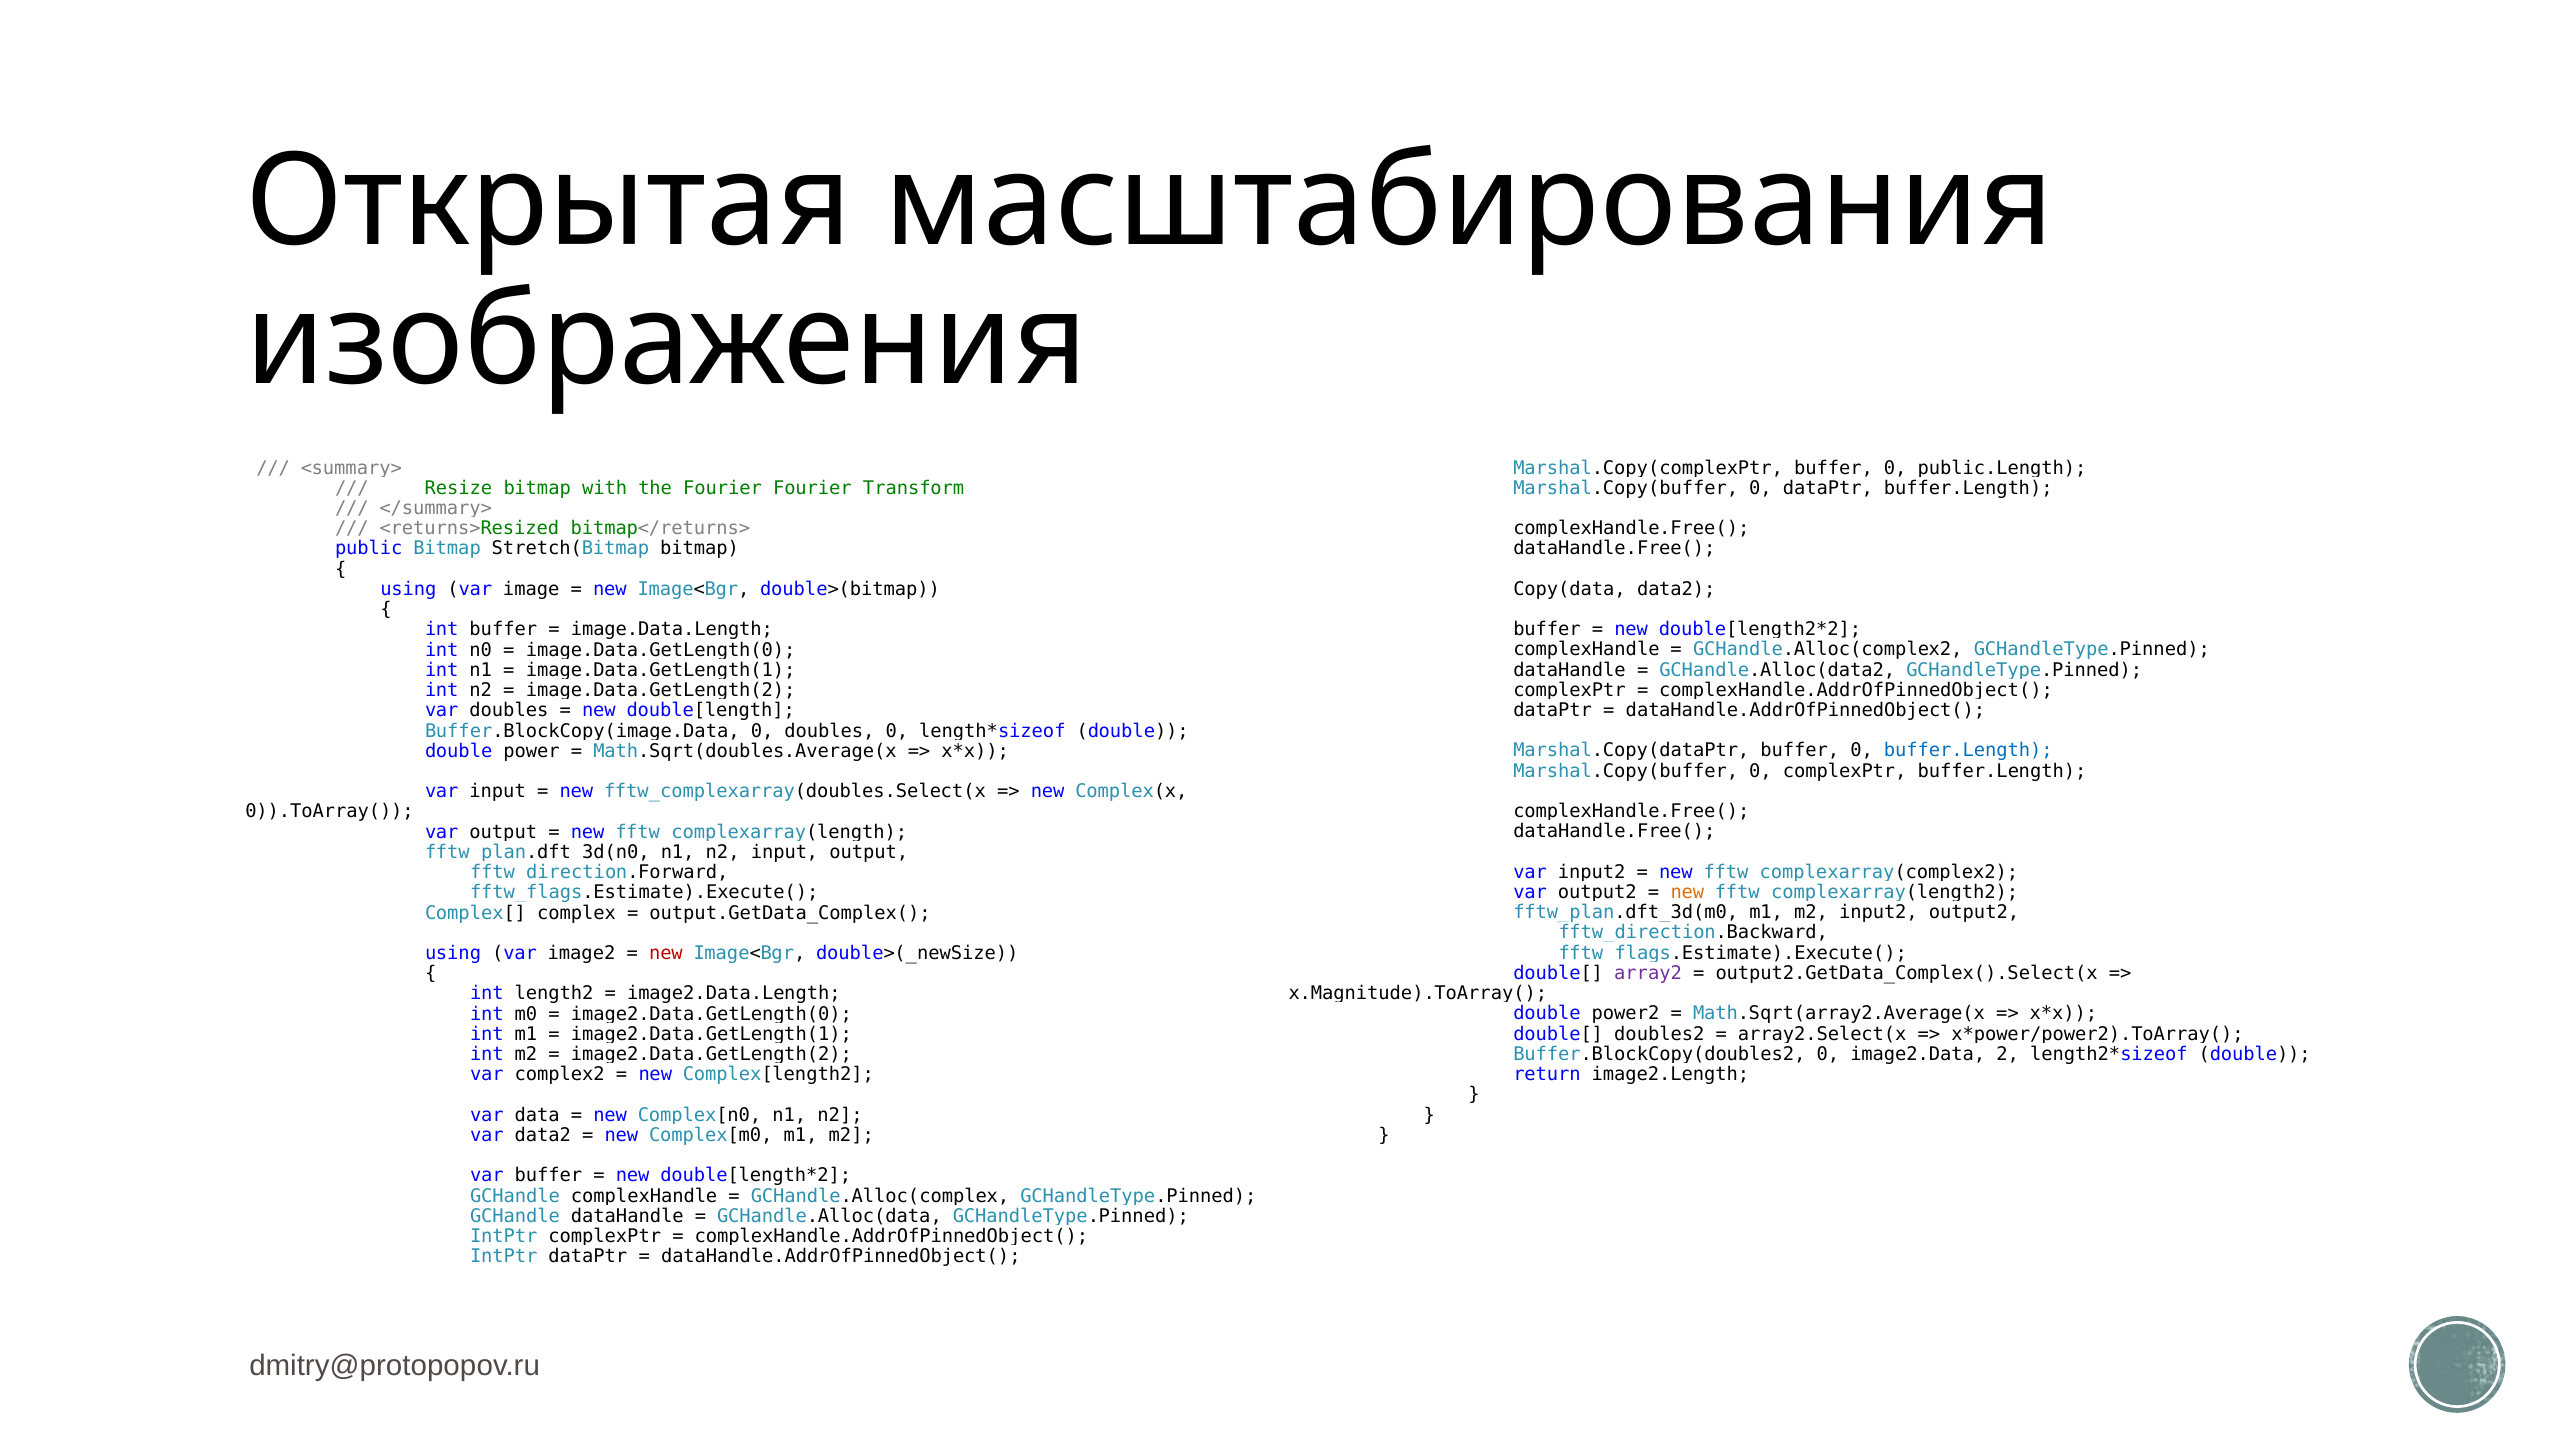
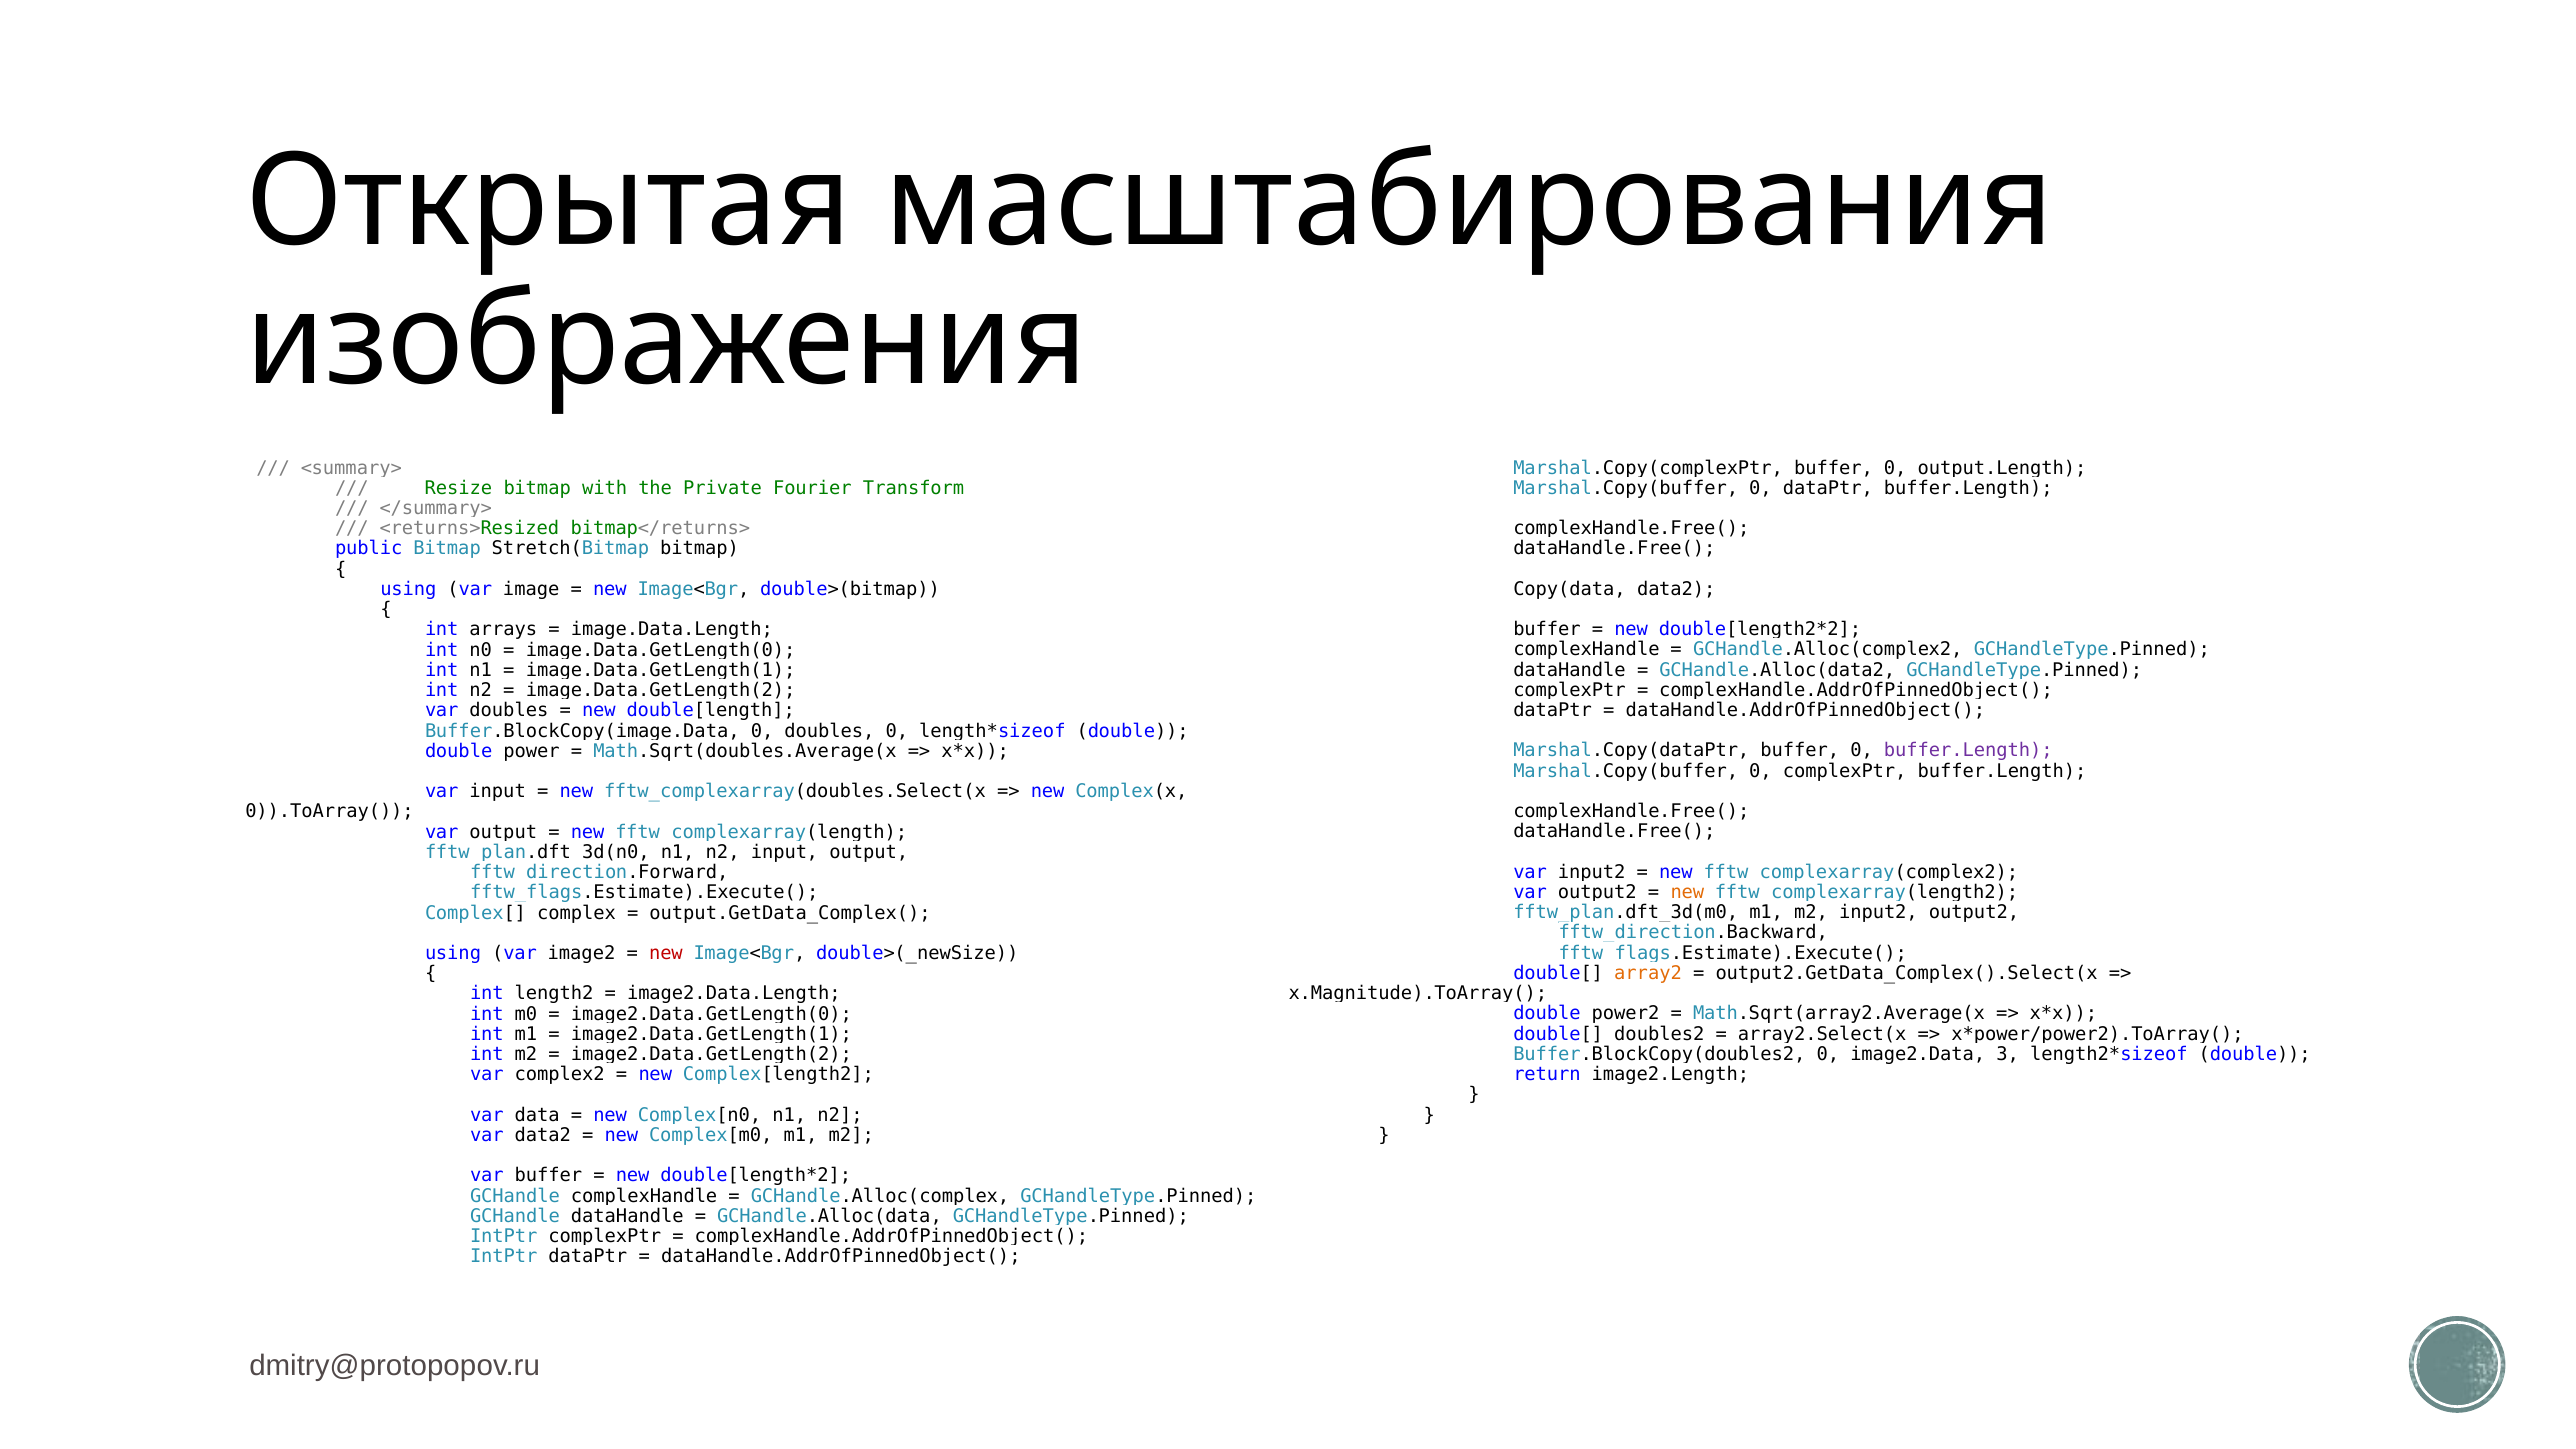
public.Length: public.Length -> output.Length
the Fourier: Fourier -> Private
int buffer: buffer -> arrays
buffer.Length at (1968, 751) colour: blue -> purple
array2 colour: purple -> orange
2: 2 -> 3
